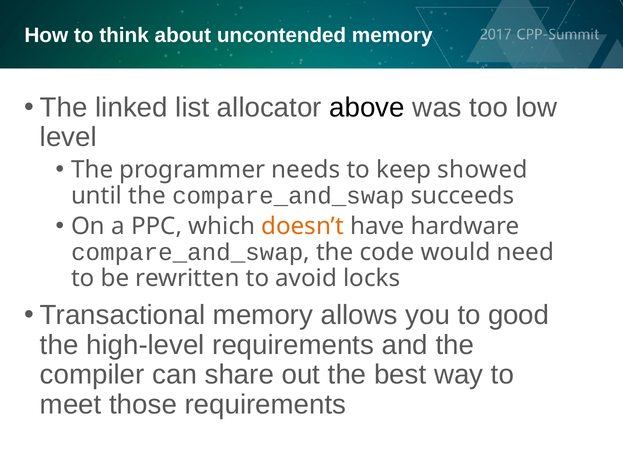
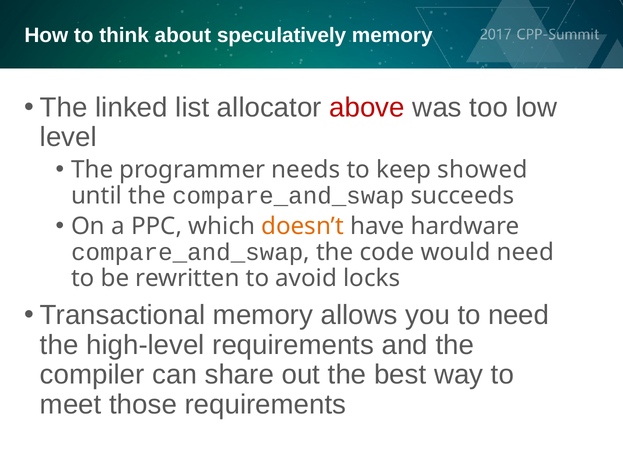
uncontended: uncontended -> speculatively
above colour: black -> red
to good: good -> need
